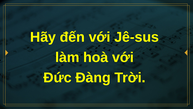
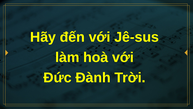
Đàng: Đàng -> Đành
